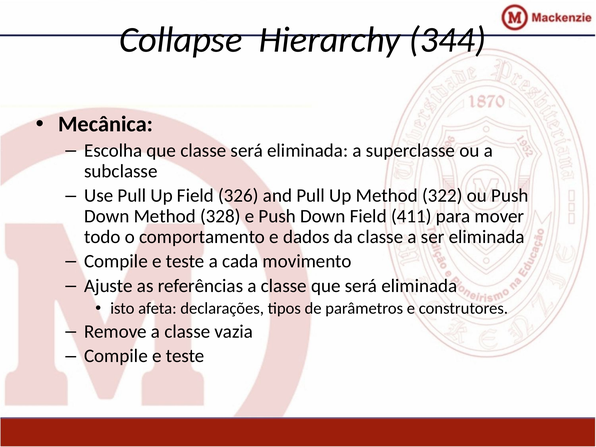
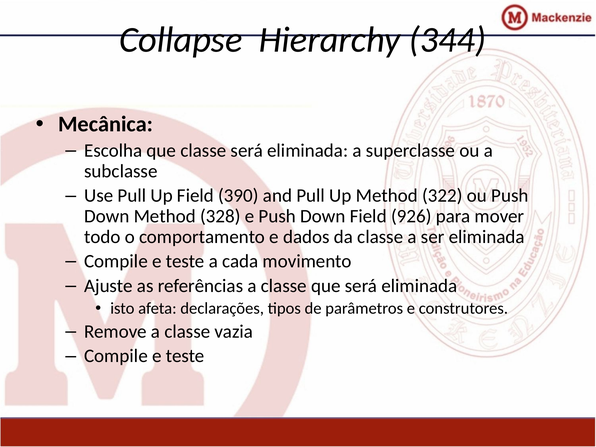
326: 326 -> 390
411: 411 -> 926
